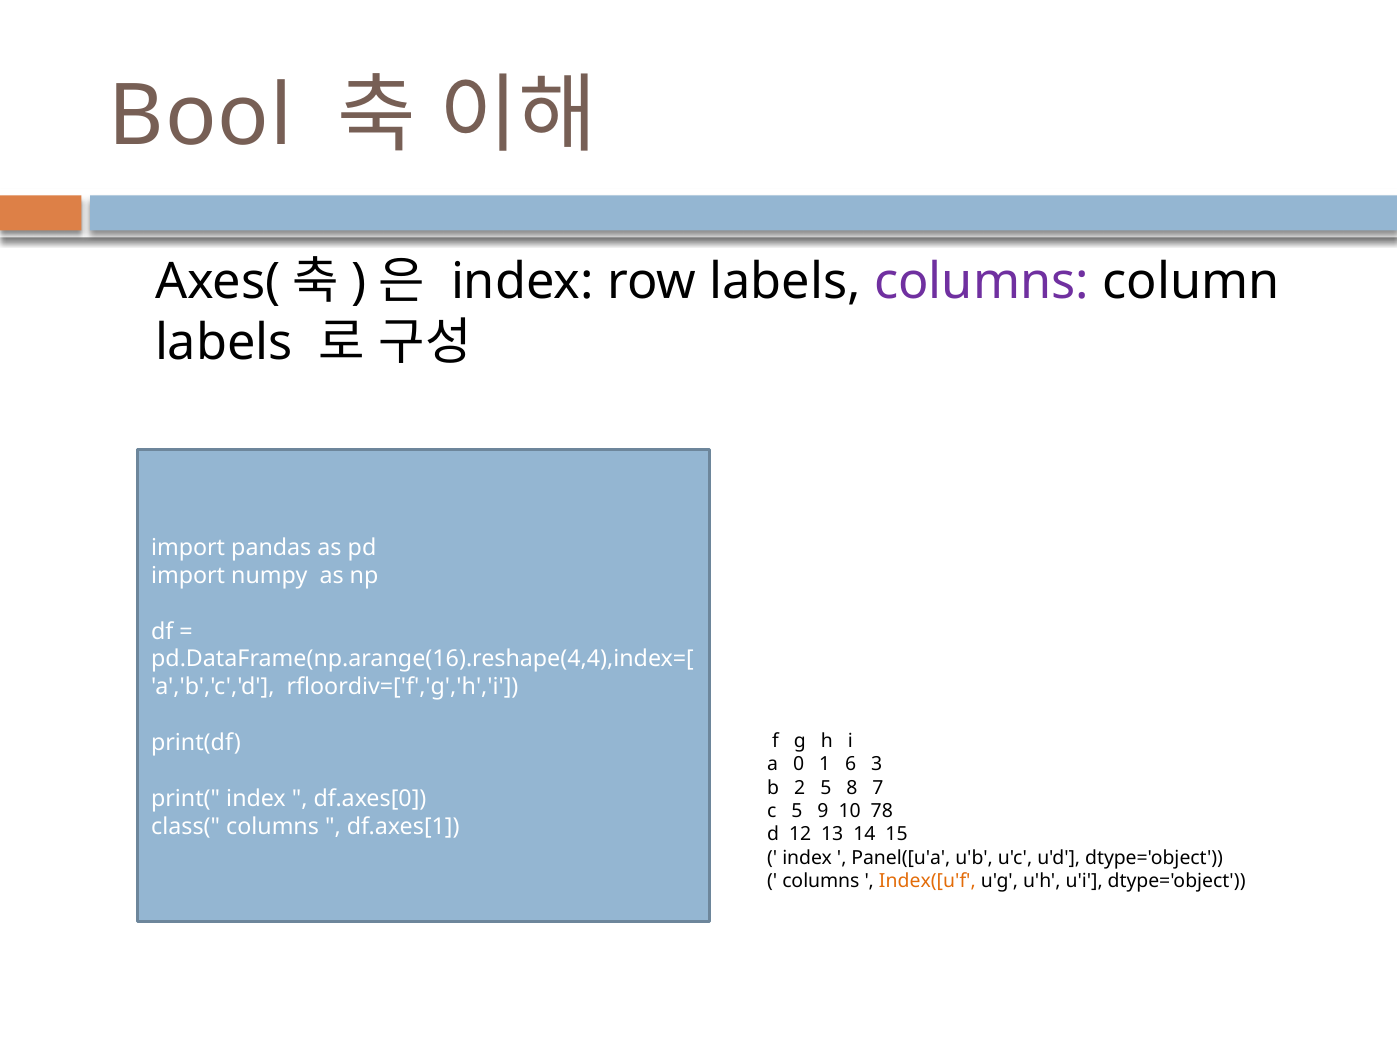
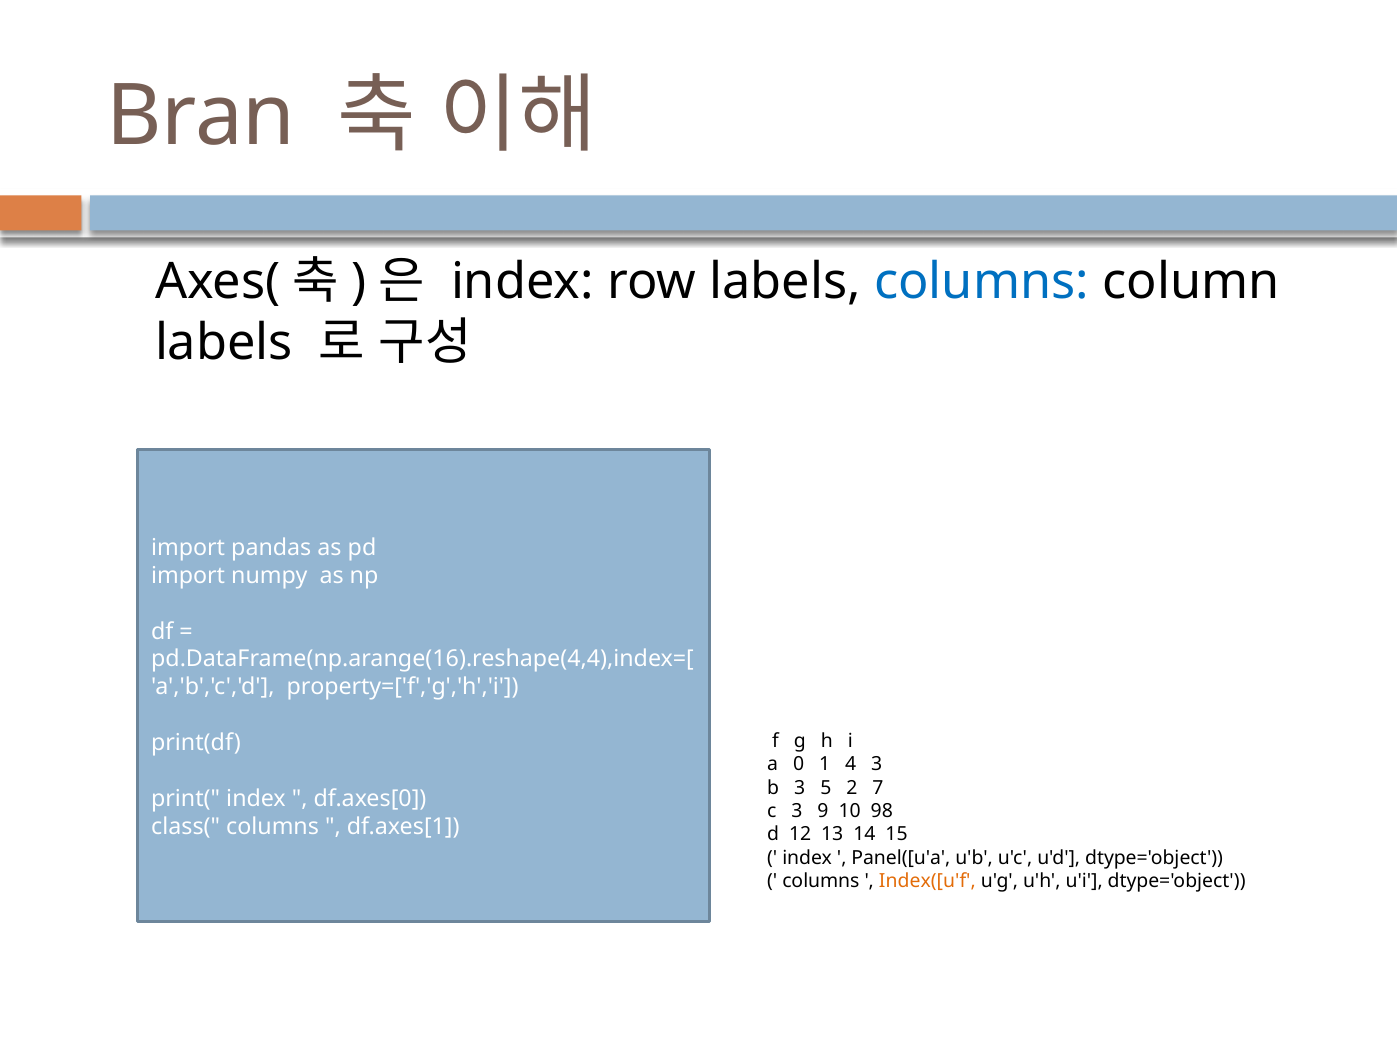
Bool: Bool -> Bran
columns at (982, 282) colour: purple -> blue
rfloordiv=['f','g','h','i: rfloordiv=['f','g','h','i -> property=['f','g','h','i
6: 6 -> 4
b 2: 2 -> 3
8: 8 -> 2
c 5: 5 -> 3
78: 78 -> 98
